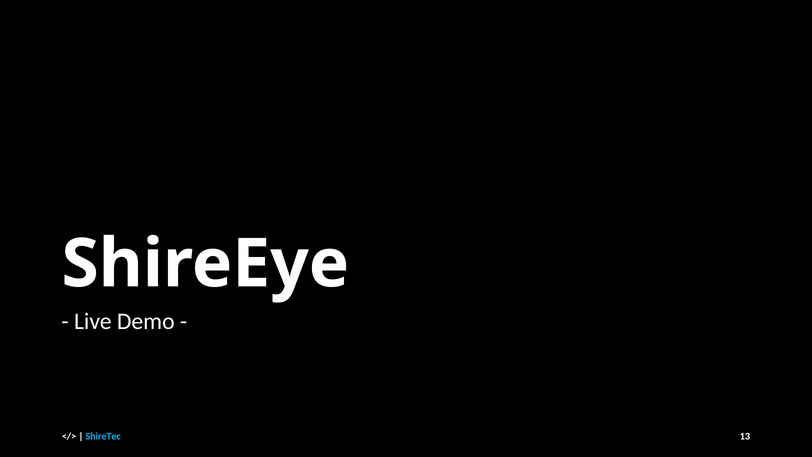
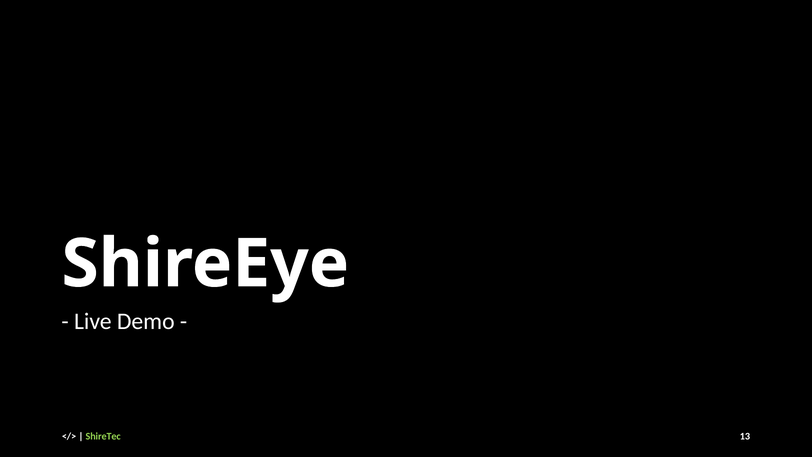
ShireTec colour: light blue -> light green
